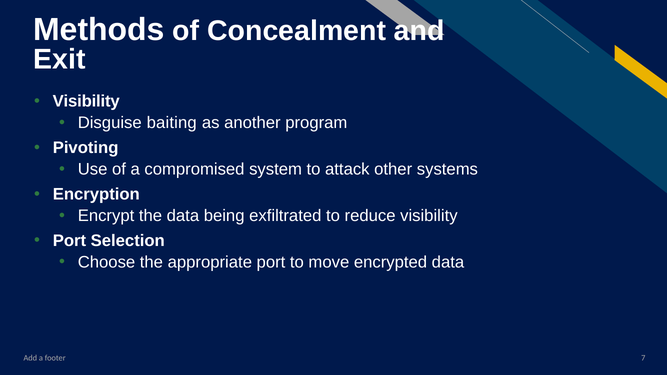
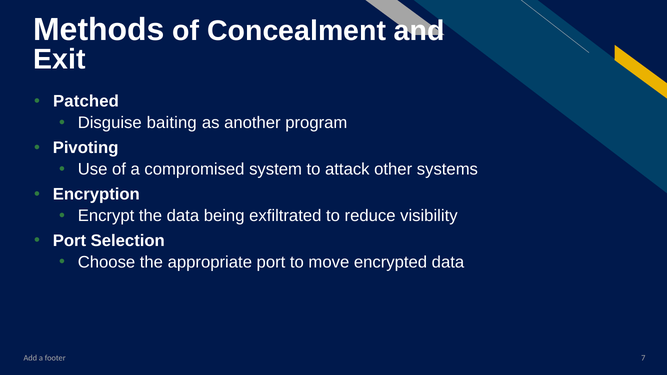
Visibility at (86, 101): Visibility -> Patched
